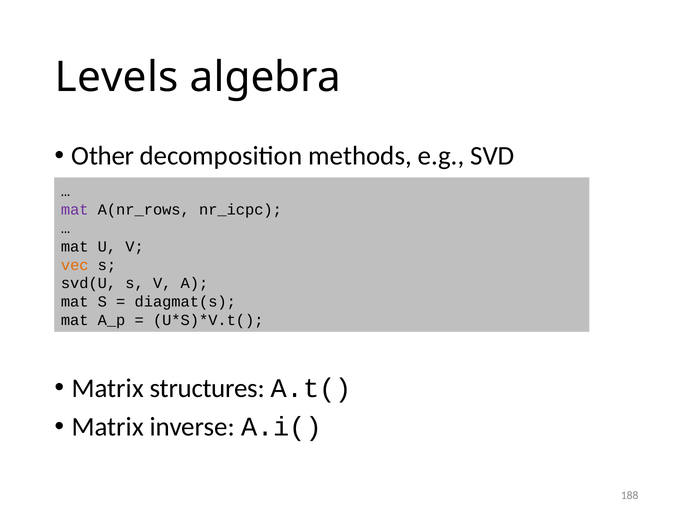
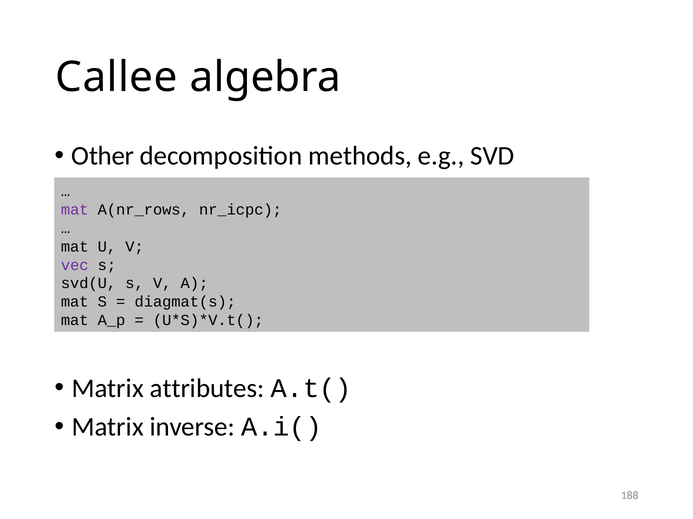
Levels: Levels -> Callee
vec colour: orange -> purple
structures: structures -> attributes
